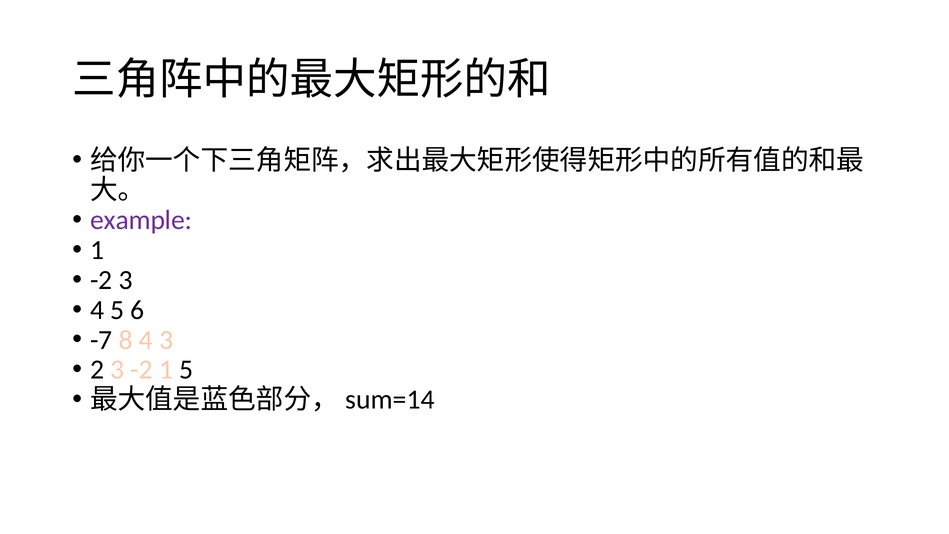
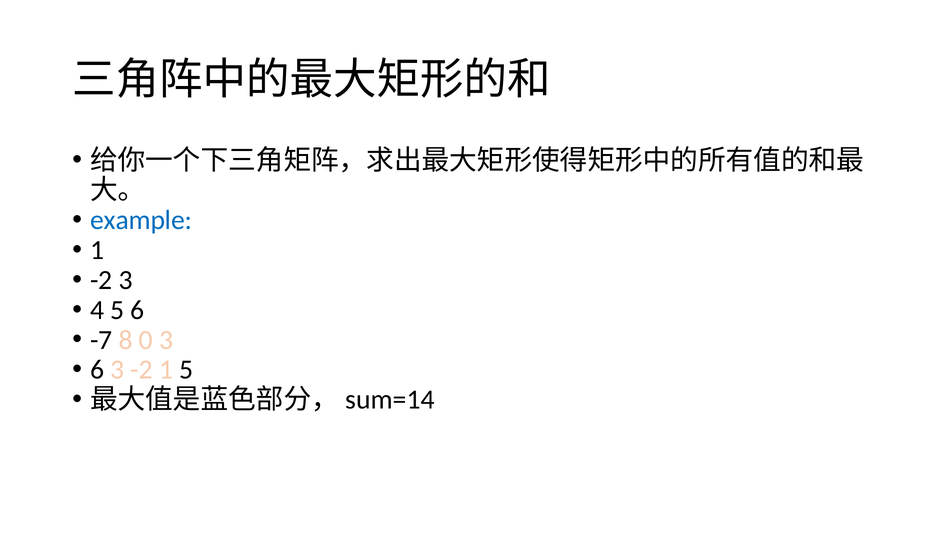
example colour: purple -> blue
8 4: 4 -> 0
2 at (97, 370): 2 -> 6
